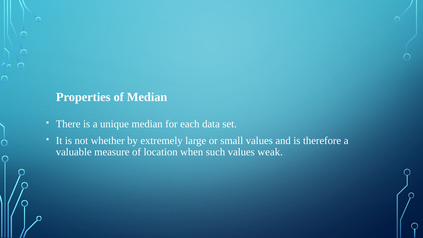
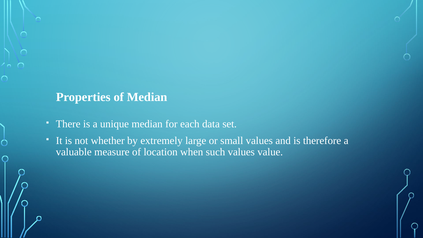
weak: weak -> value
